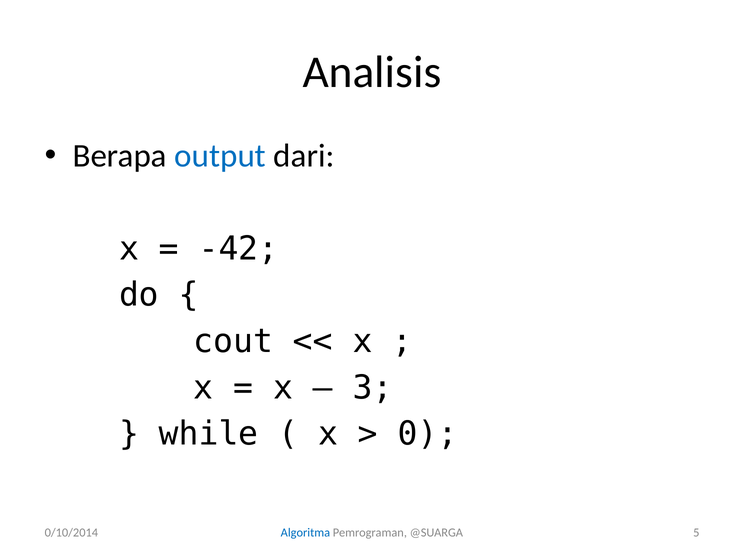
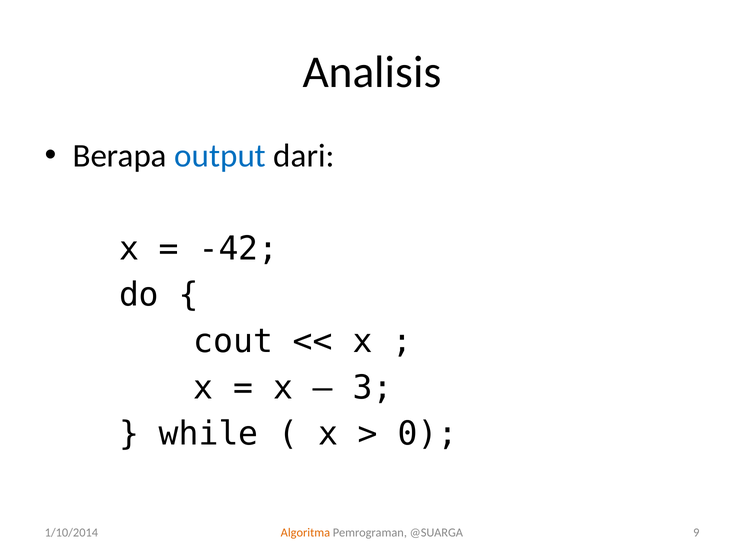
Algoritma colour: blue -> orange
5: 5 -> 9
0/10/2014: 0/10/2014 -> 1/10/2014
